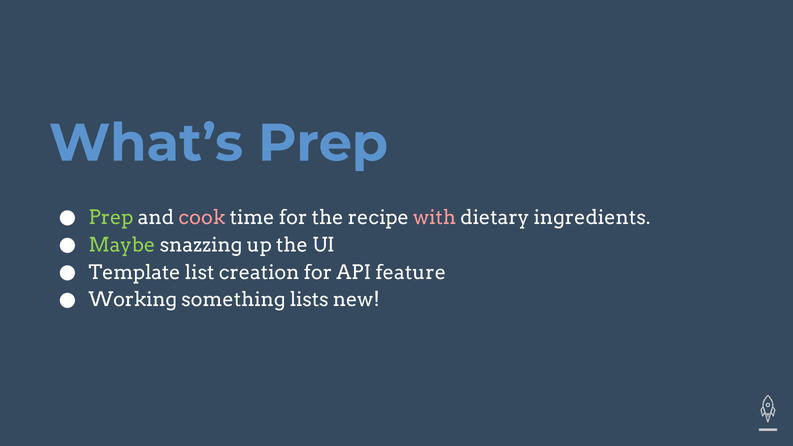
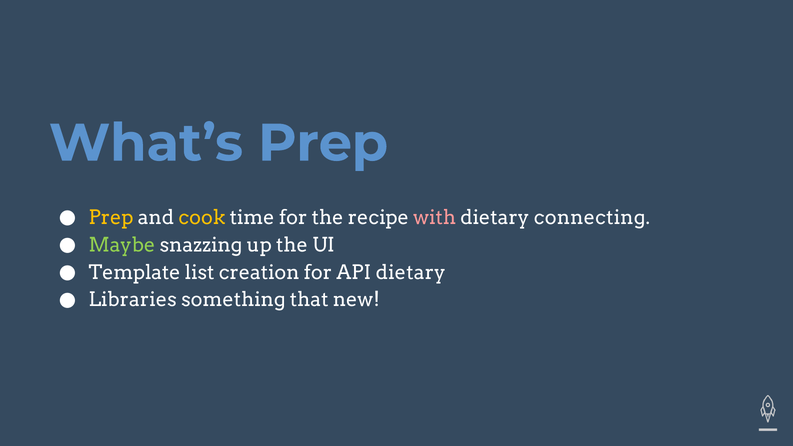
Prep at (111, 218) colour: light green -> yellow
cook colour: pink -> yellow
ingredients: ingredients -> connecting
API feature: feature -> dietary
Working: Working -> Libraries
lists: lists -> that
